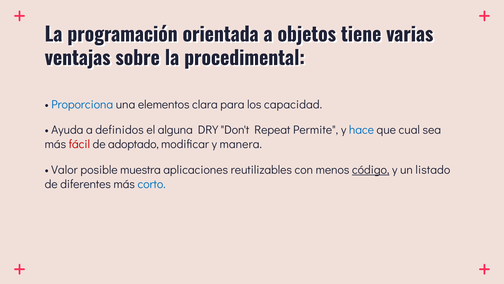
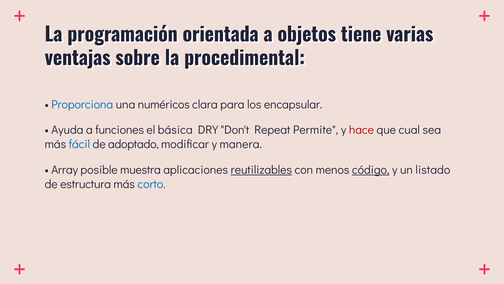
elementos: elementos -> numéricos
capacidad: capacidad -> encapsular
definidos: definidos -> funciones
alguna: alguna -> básica
hace colour: blue -> red
fácil colour: red -> blue
Valor: Valor -> Array
reutilizables underline: none -> present
diferentes: diferentes -> estructura
